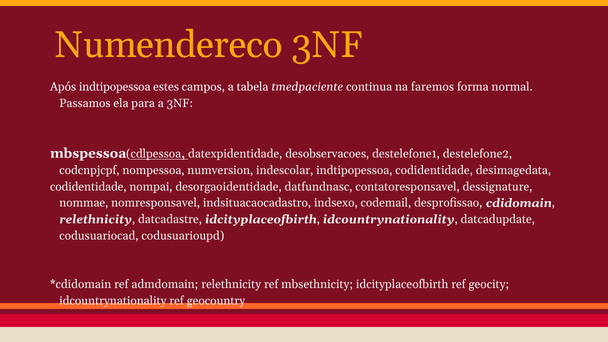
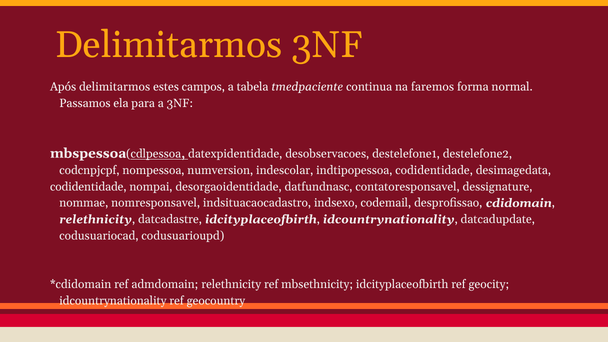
Numendereco at (169, 45): Numendereco -> Delimitarmos
Após indtipopessoa: indtipopessoa -> delimitarmos
